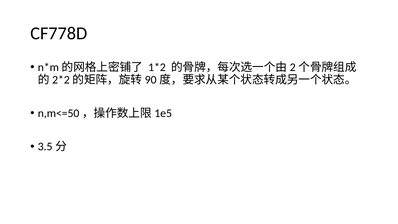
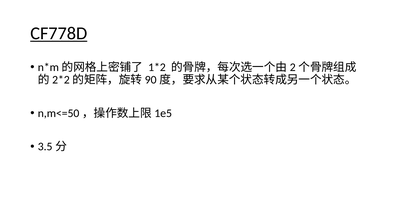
CF778D underline: none -> present
